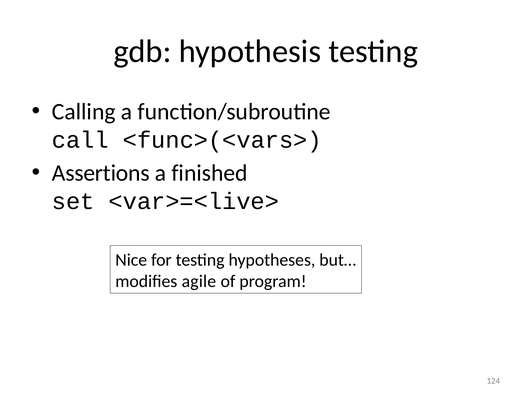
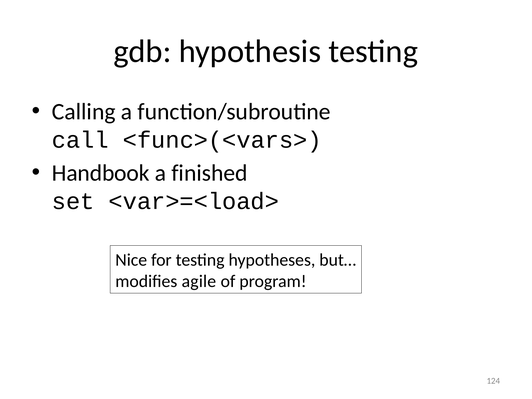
Assertions: Assertions -> Handbook
<var>=<live>: <var>=<live> -> <var>=<load>
